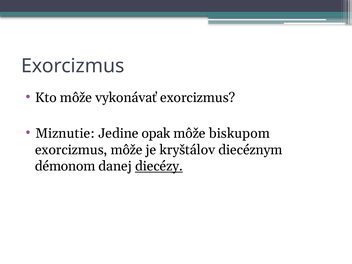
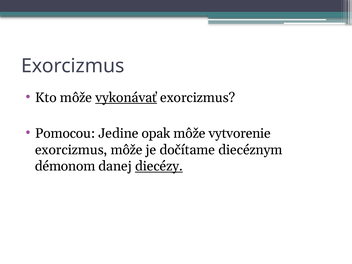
vykonávať underline: none -> present
Miznutie: Miznutie -> Pomocou
biskupom: biskupom -> vytvorenie
kryštálov: kryštálov -> dočítame
